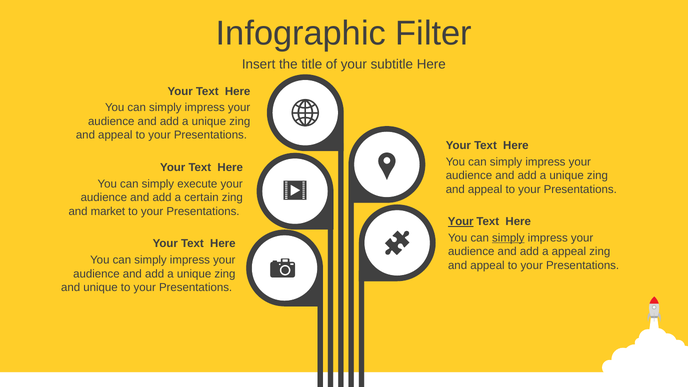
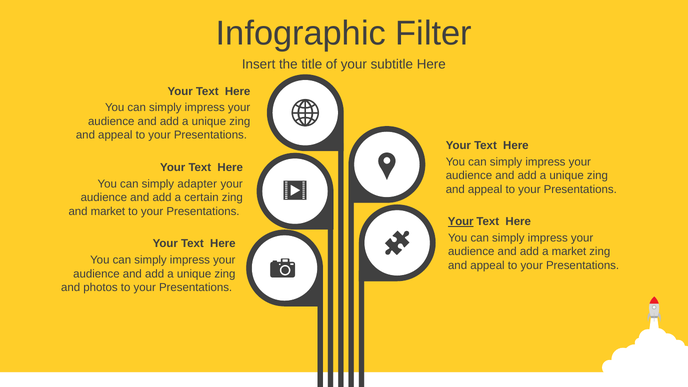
execute: execute -> adapter
simply at (508, 238) underline: present -> none
a appeal: appeal -> market
and unique: unique -> photos
